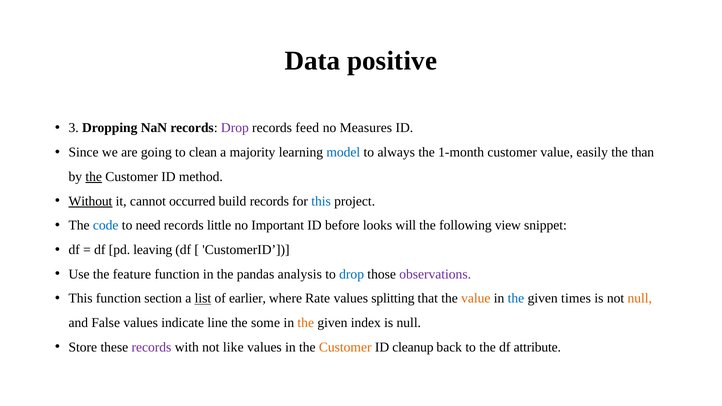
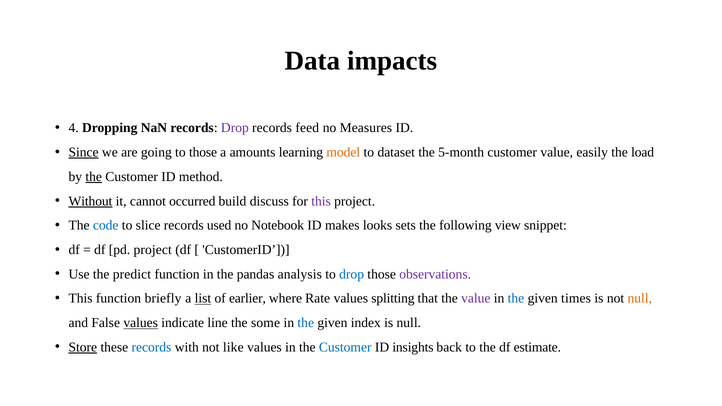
positive: positive -> impacts
3: 3 -> 4
Since underline: none -> present
to clean: clean -> those
majority: majority -> amounts
model colour: blue -> orange
always: always -> dataset
1-month: 1-month -> 5-month
than: than -> load
build records: records -> discuss
this at (321, 201) colour: blue -> purple
need: need -> slice
little: little -> used
Important: Important -> Notebook
before: before -> makes
will: will -> sets
pd leaving: leaving -> project
feature: feature -> predict
section: section -> briefly
value at (476, 299) colour: orange -> purple
values at (141, 323) underline: none -> present
the at (306, 323) colour: orange -> blue
Store underline: none -> present
records at (151, 347) colour: purple -> blue
Customer at (345, 347) colour: orange -> blue
cleanup: cleanup -> insights
attribute: attribute -> estimate
